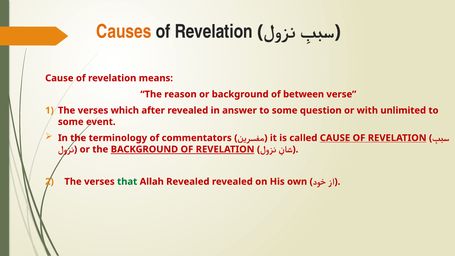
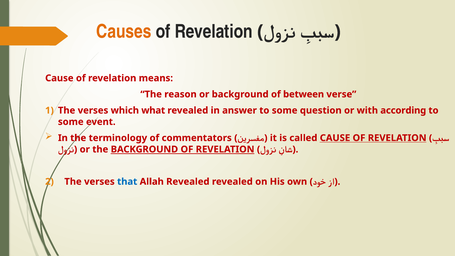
after: after -> what
unlimited: unlimited -> according
that colour: green -> blue
